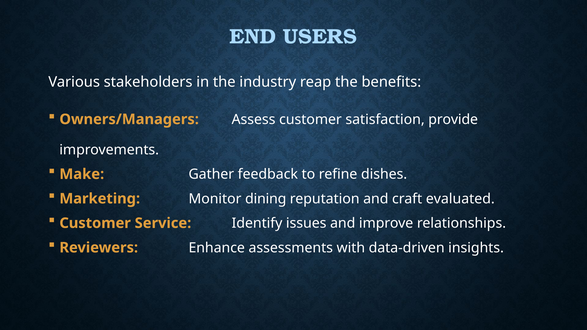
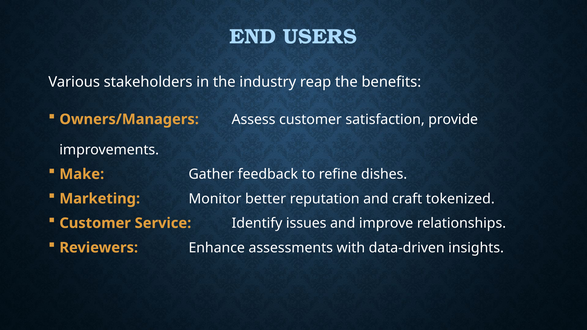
dining: dining -> better
evaluated: evaluated -> tokenized
